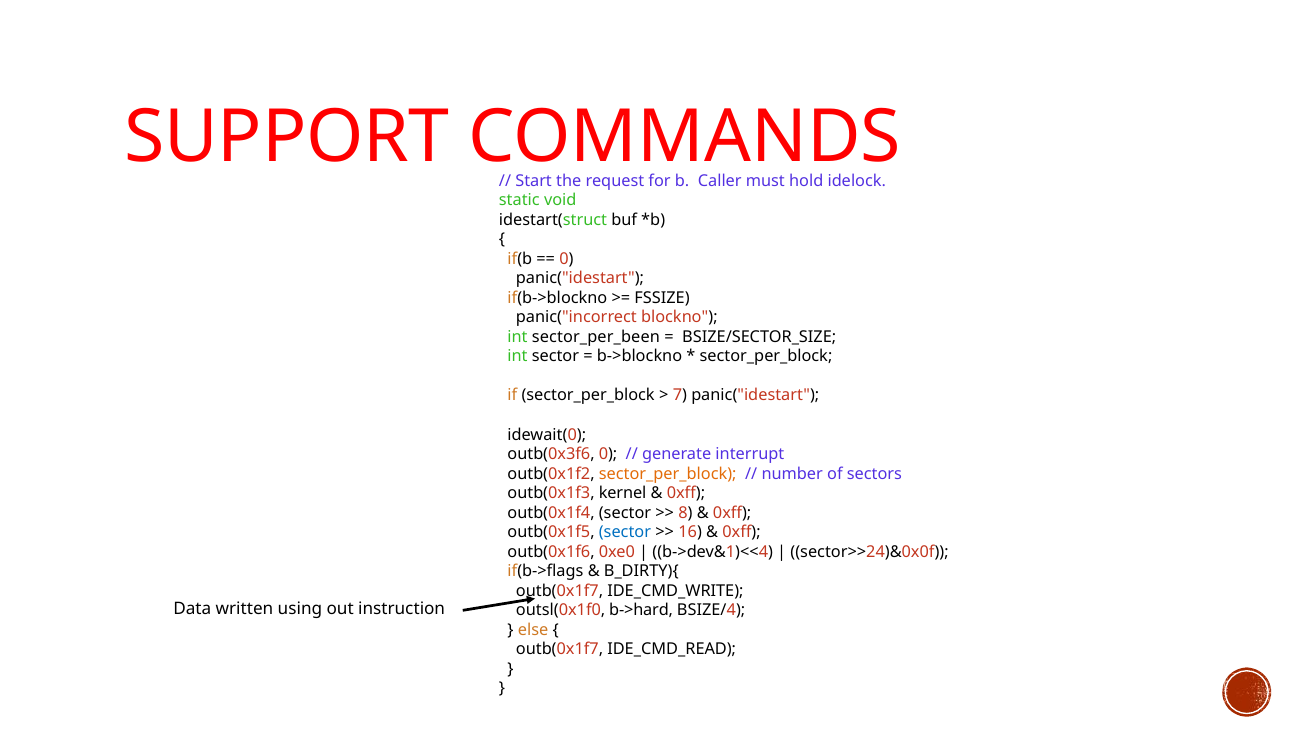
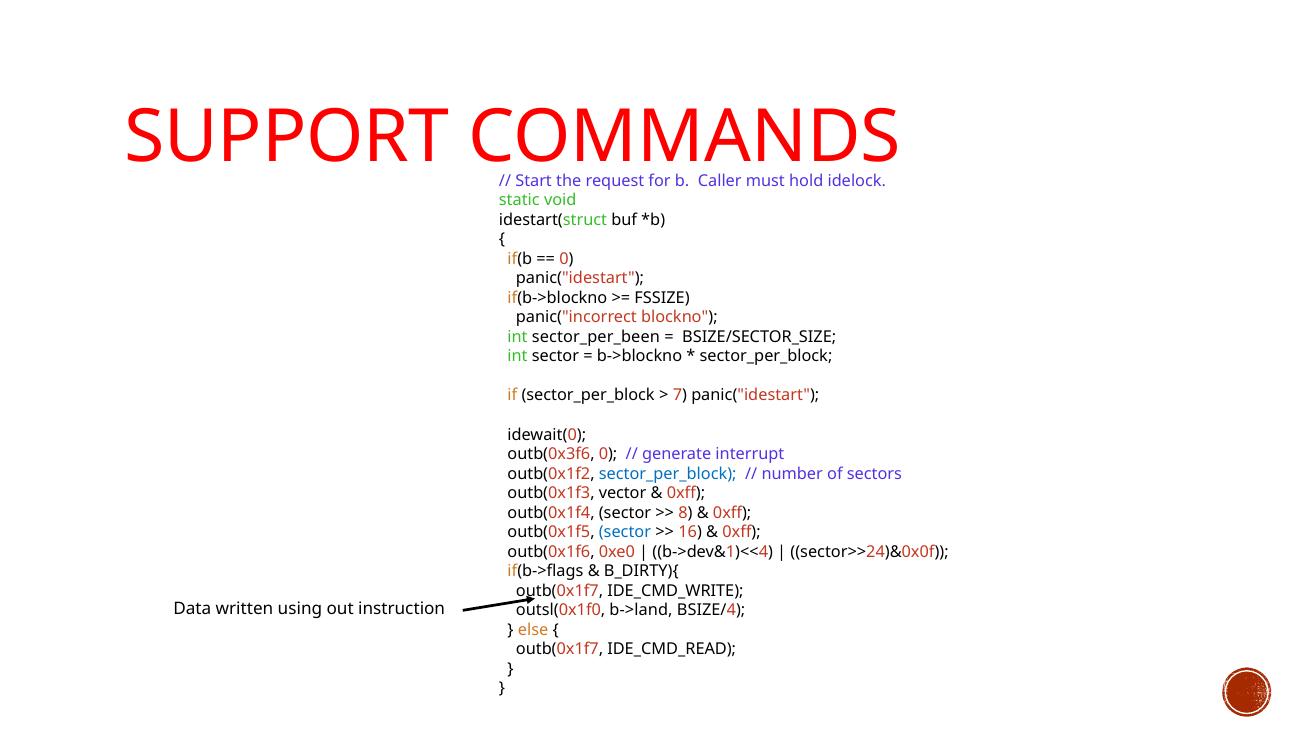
sector_per_block at (668, 474) colour: orange -> blue
kernel: kernel -> vector
b->hard: b->hard -> b->land
